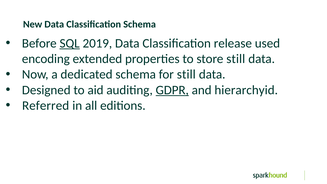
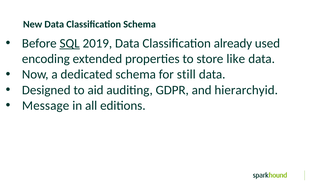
release: release -> already
store still: still -> like
GDPR underline: present -> none
Referred: Referred -> Message
